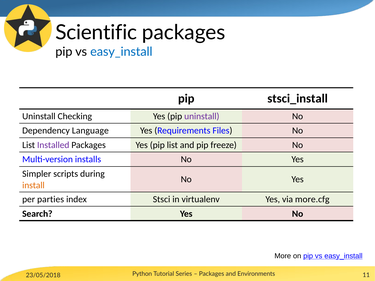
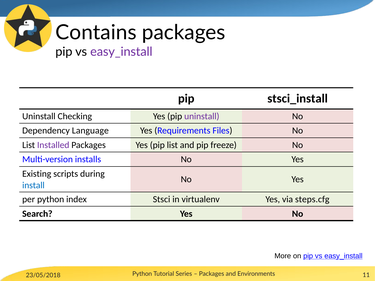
Scientific: Scientific -> Contains
easy_install at (121, 52) colour: blue -> purple
Simpler: Simpler -> Existing
install colour: orange -> blue
per parties: parties -> python
more.cfg: more.cfg -> steps.cfg
